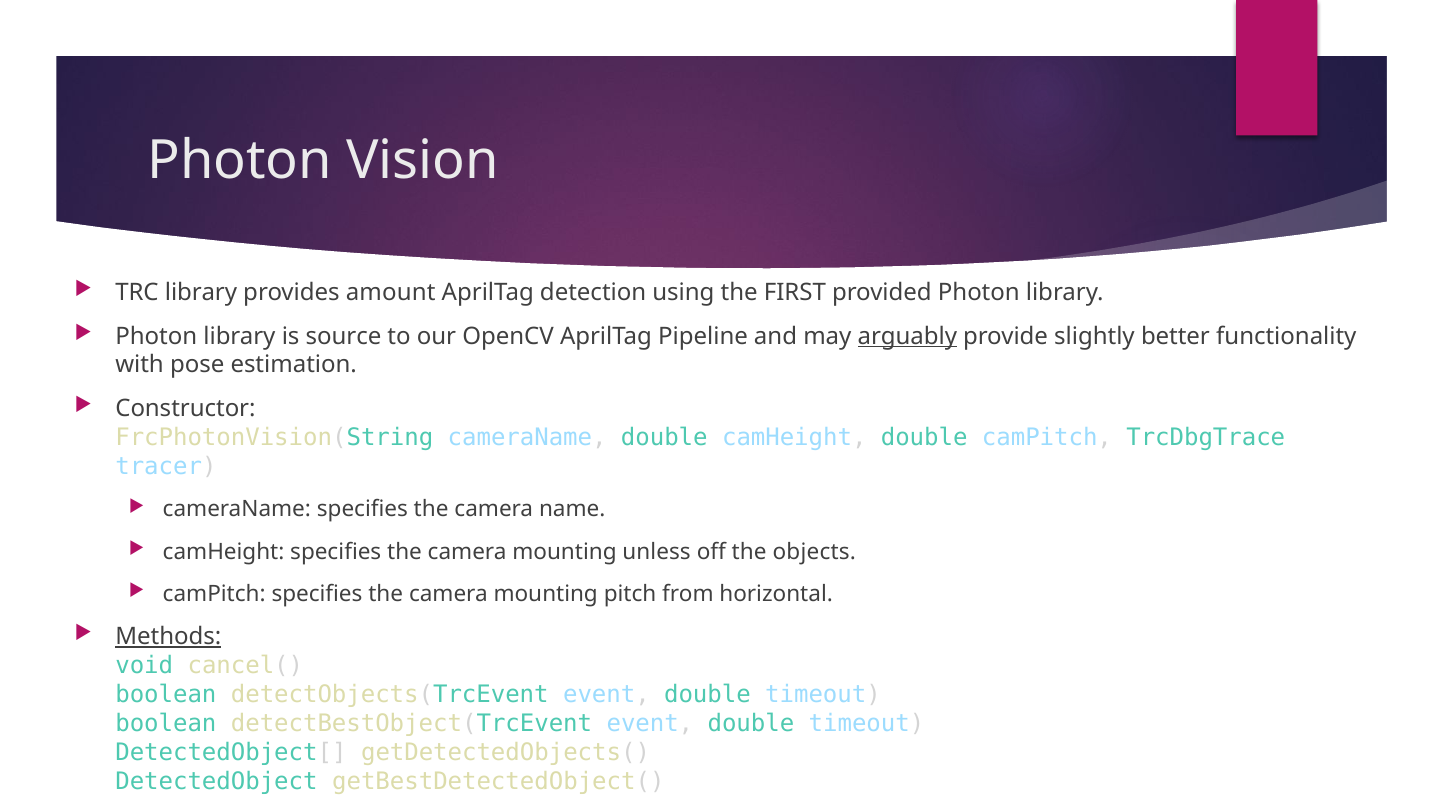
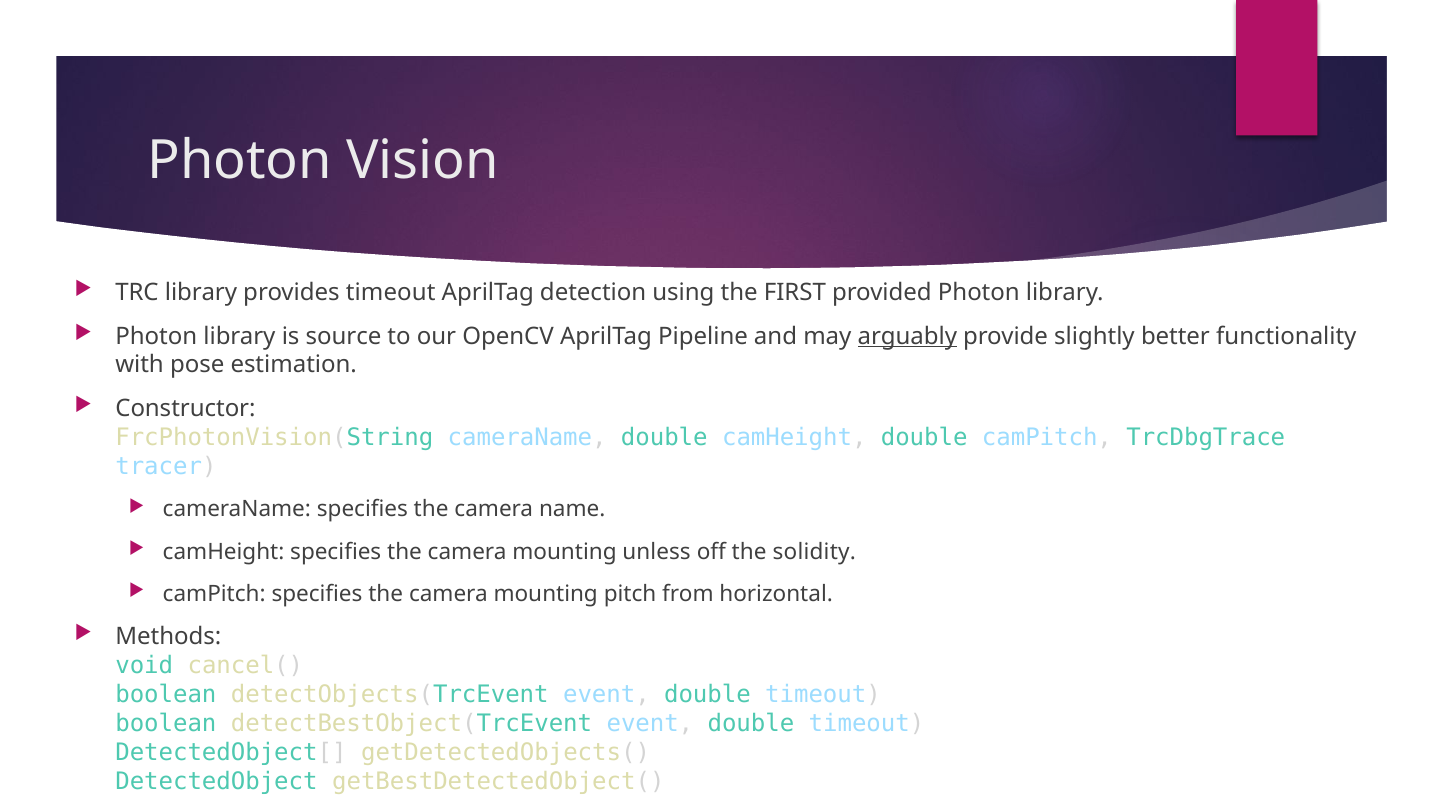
provides amount: amount -> timeout
objects: objects -> solidity
Methods underline: present -> none
